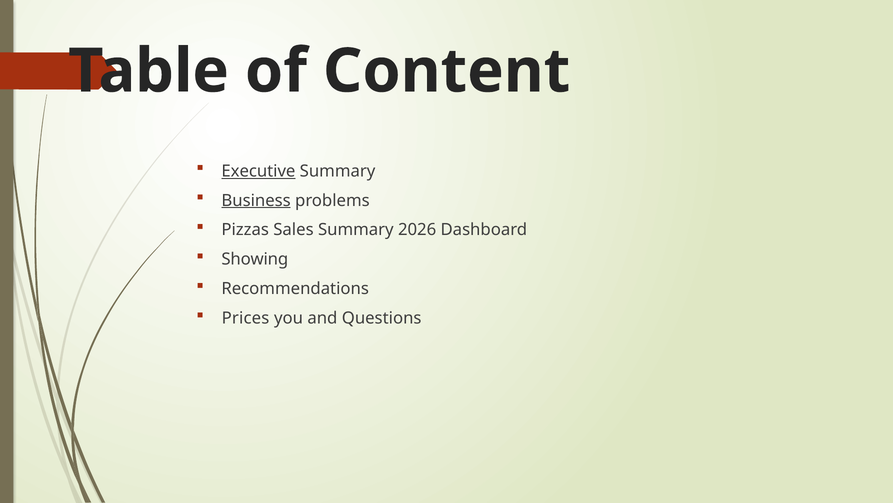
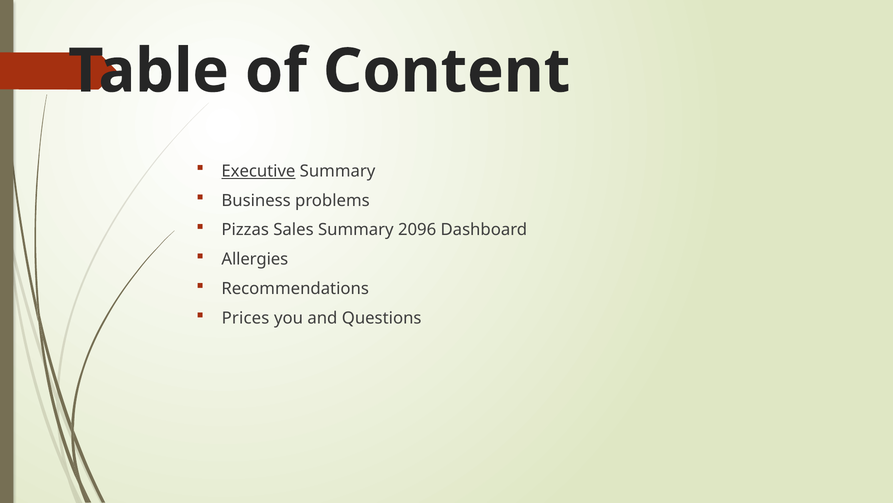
Business underline: present -> none
2026: 2026 -> 2096
Showing: Showing -> Allergies
